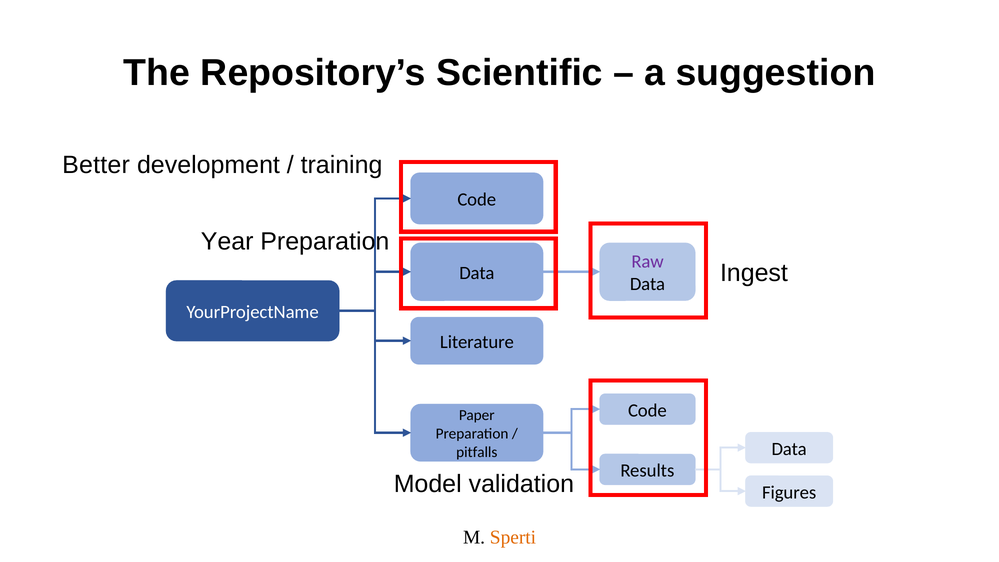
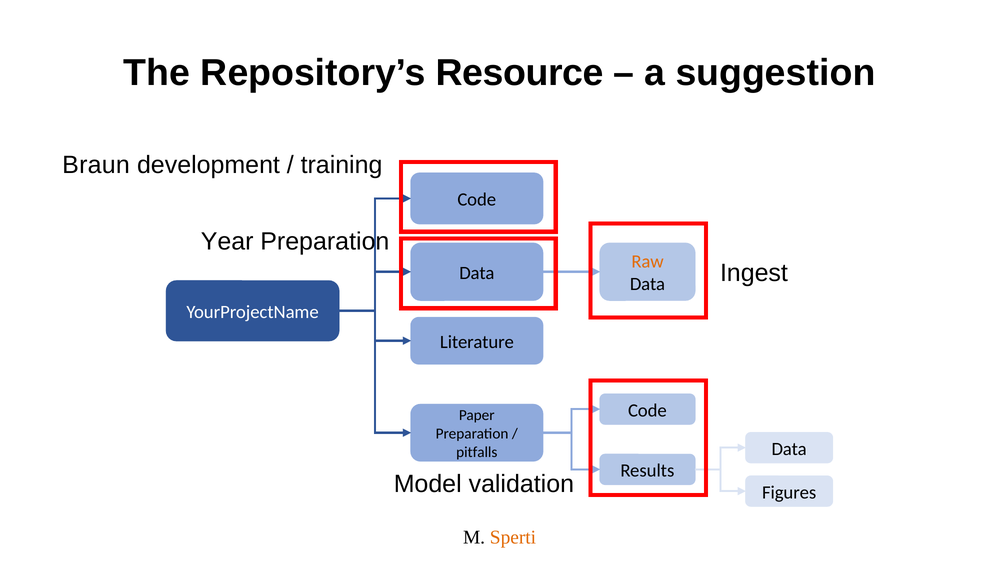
Scientific: Scientific -> Resource
Better: Better -> Braun
Raw colour: purple -> orange
